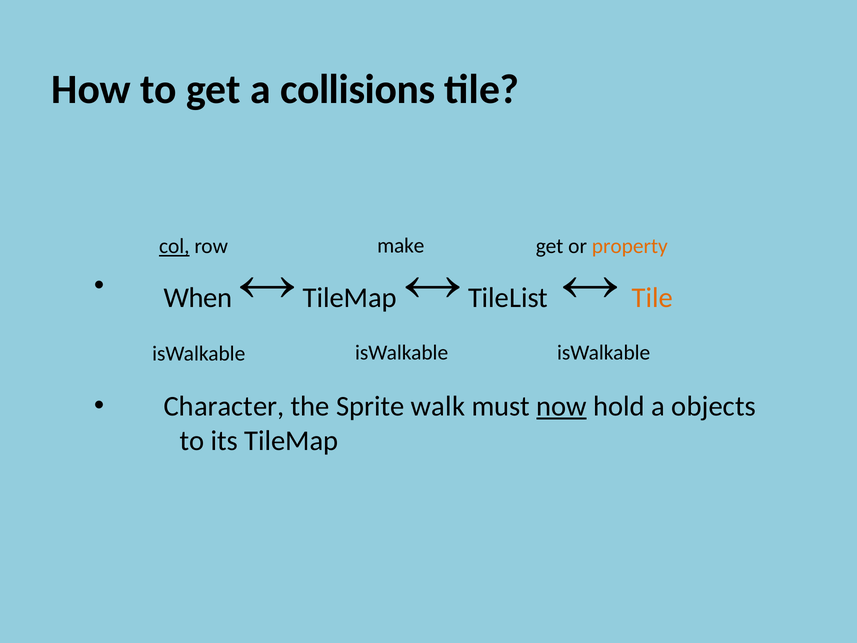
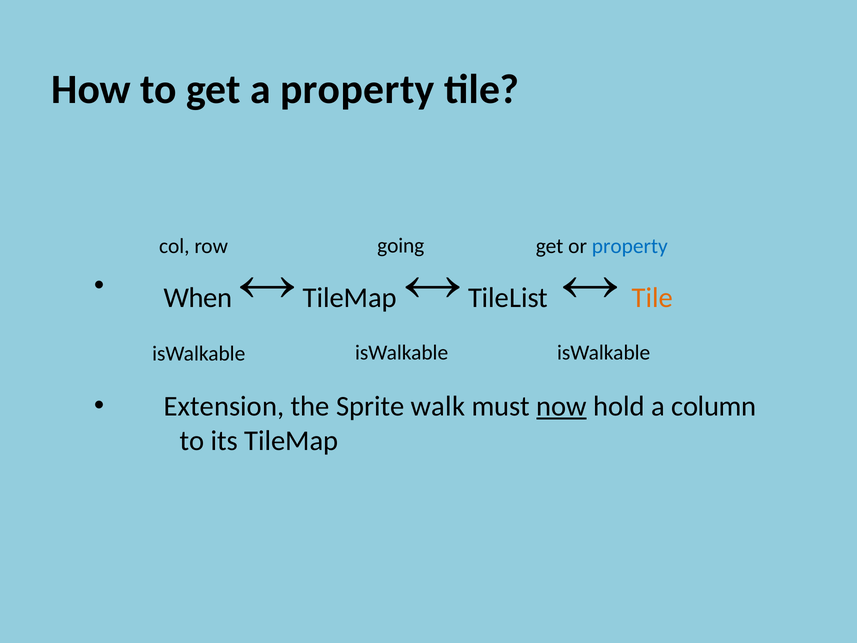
a collisions: collisions -> property
col underline: present -> none
make: make -> going
property at (630, 246) colour: orange -> blue
Character: Character -> Extension
objects: objects -> column
